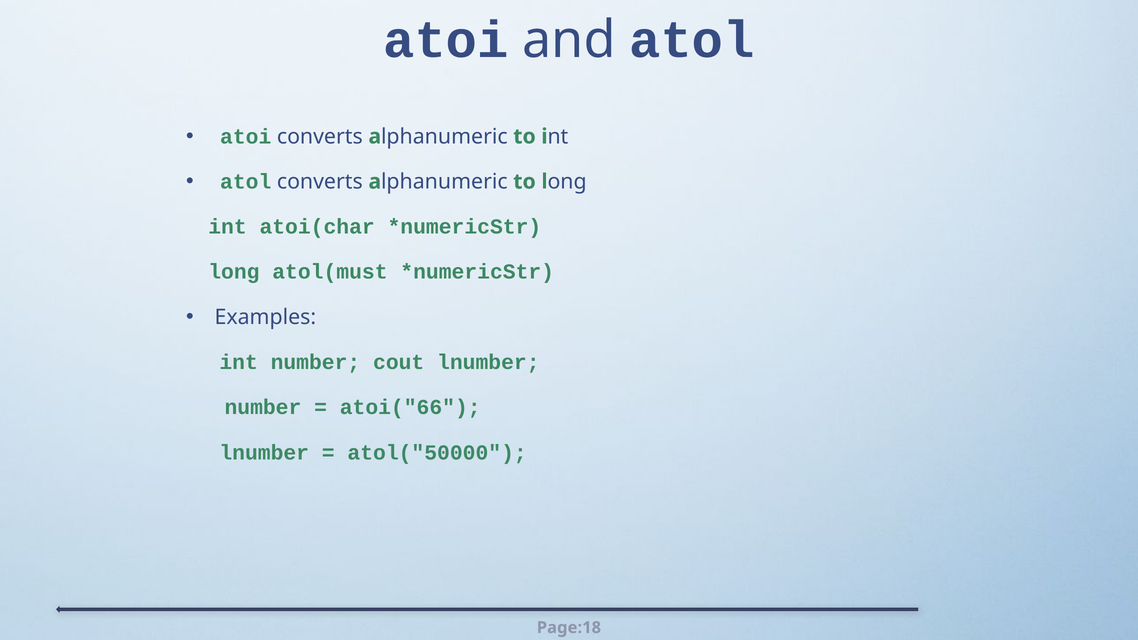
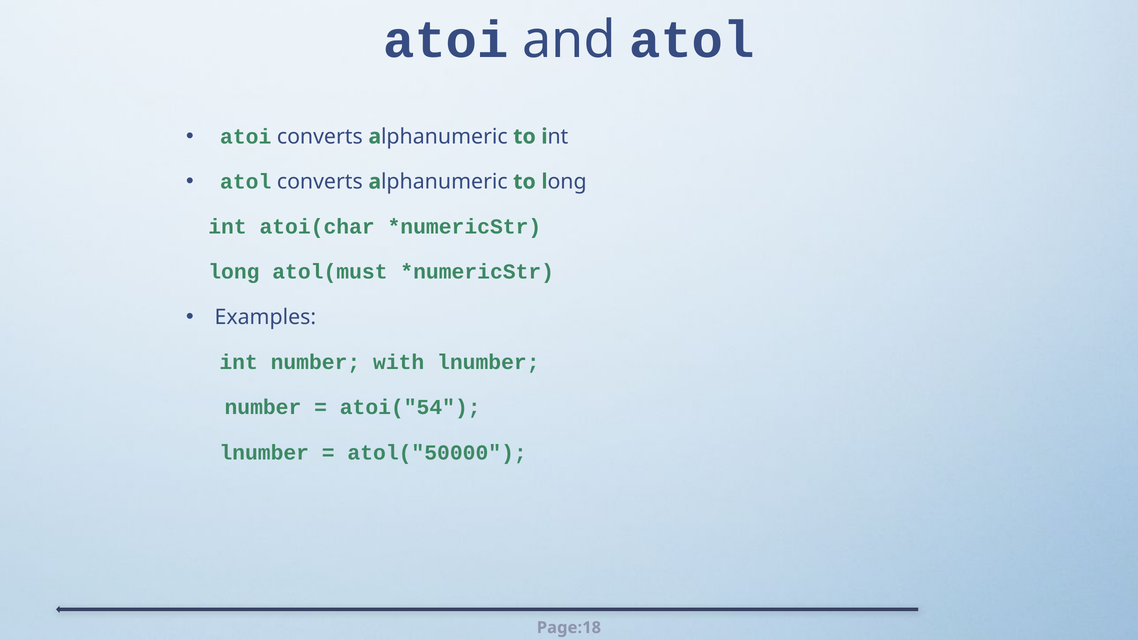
cout: cout -> with
atoi("66: atoi("66 -> atoi("54
